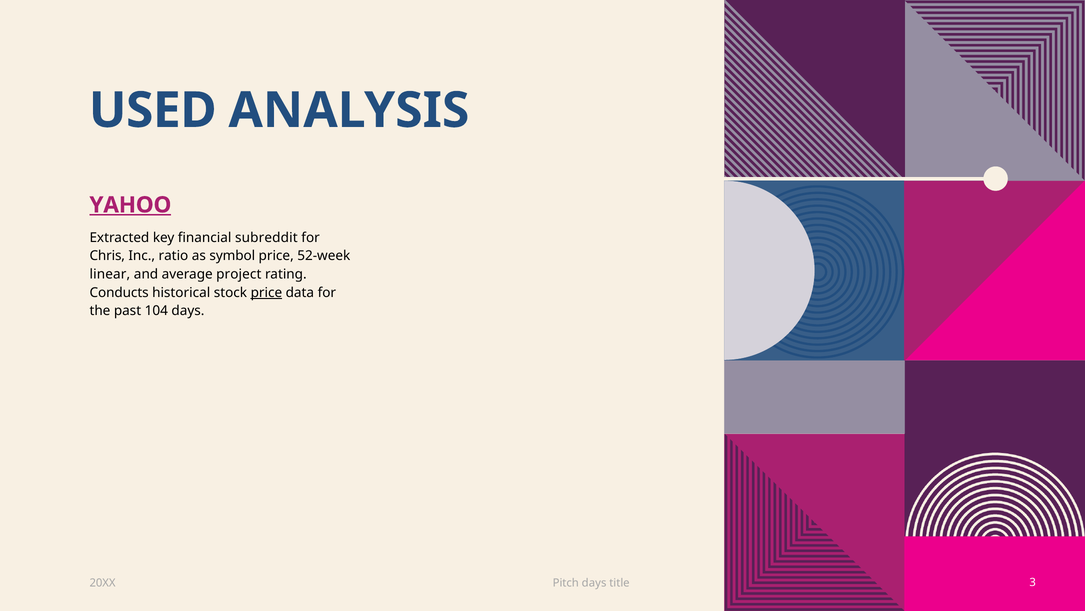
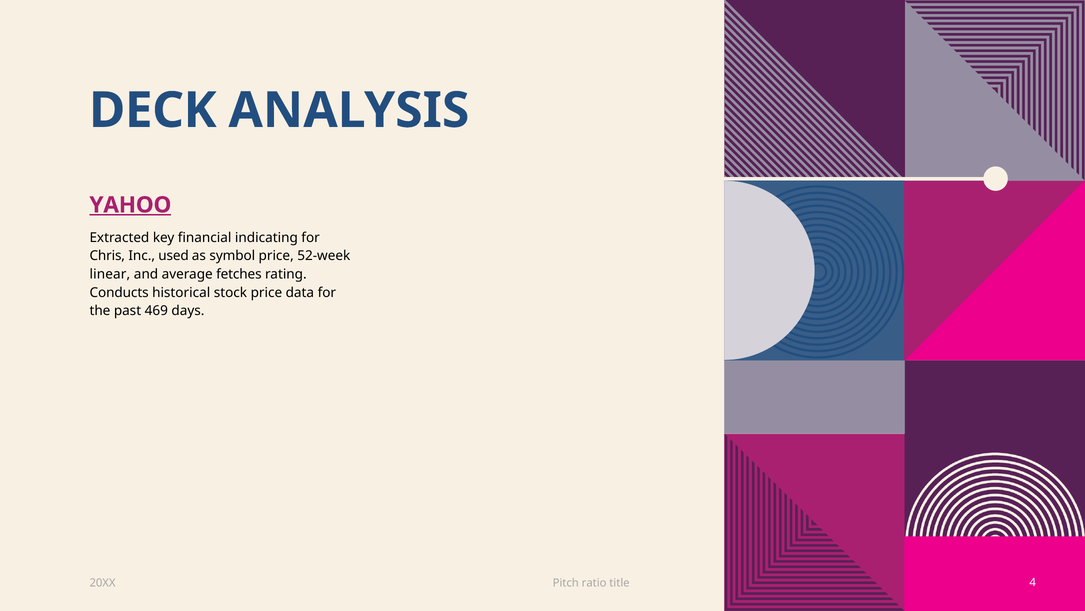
USED: USED -> DECK
subreddit: subreddit -> indicating
ratio: ratio -> used
project: project -> fetches
price at (266, 292) underline: present -> none
104: 104 -> 469
Pitch days: days -> ratio
3: 3 -> 4
